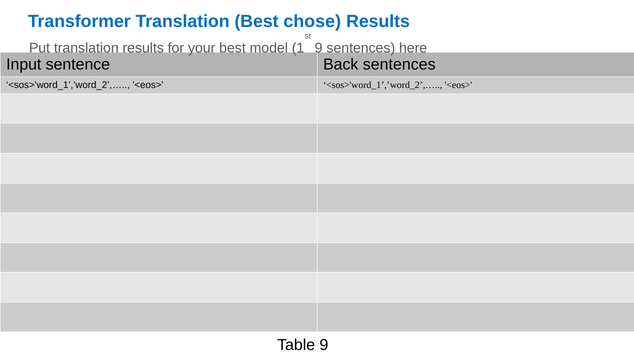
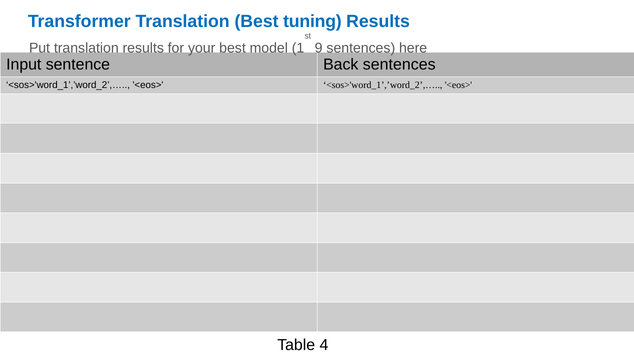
chose: chose -> tuning
Table 9: 9 -> 4
